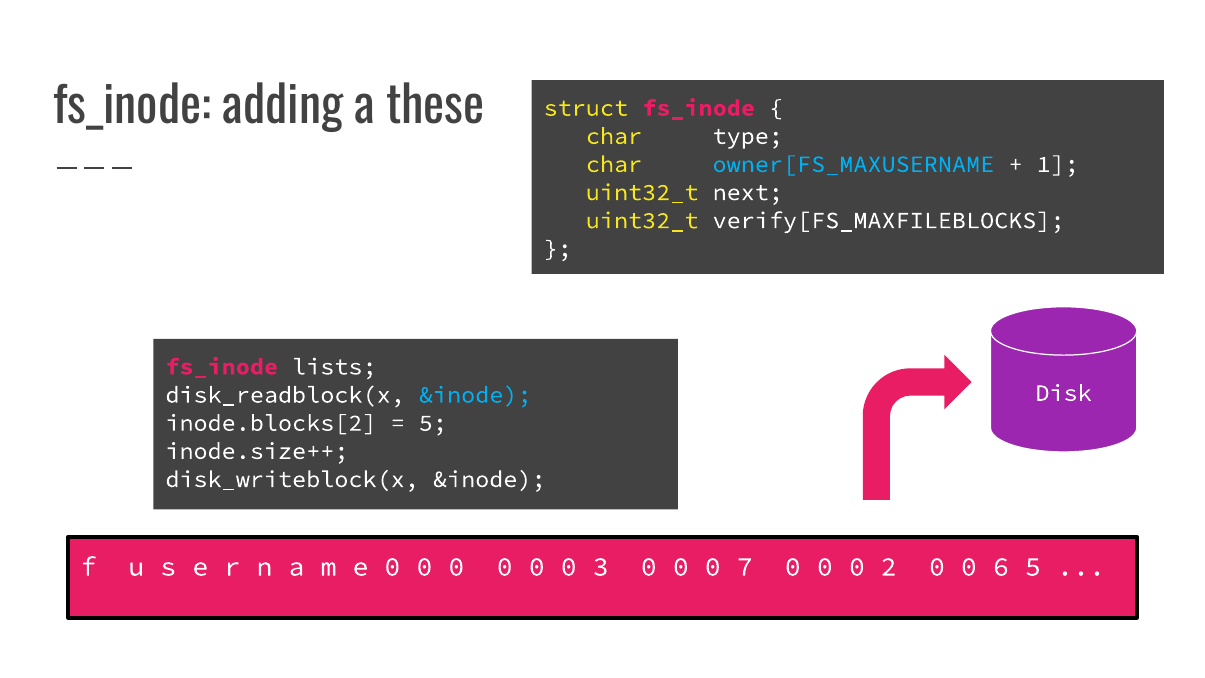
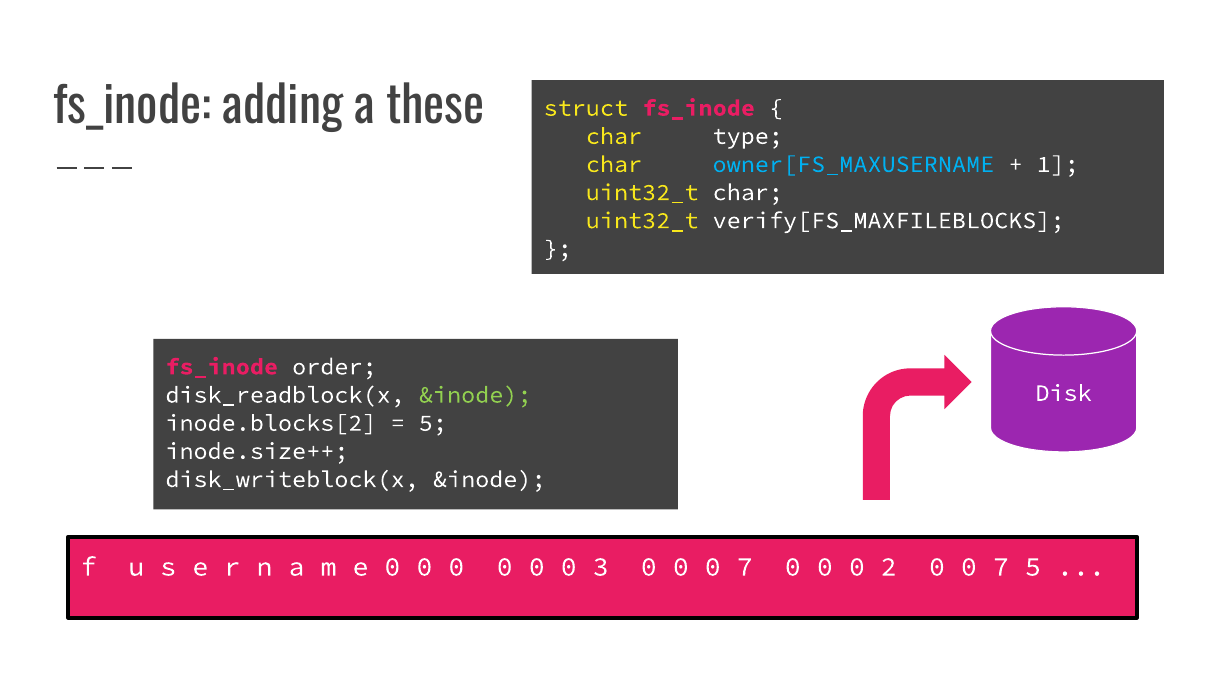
uint32_t next: next -> char
lists: lists -> order
&inode at (475, 395) colour: light blue -> light green
2 0 0 6: 6 -> 7
